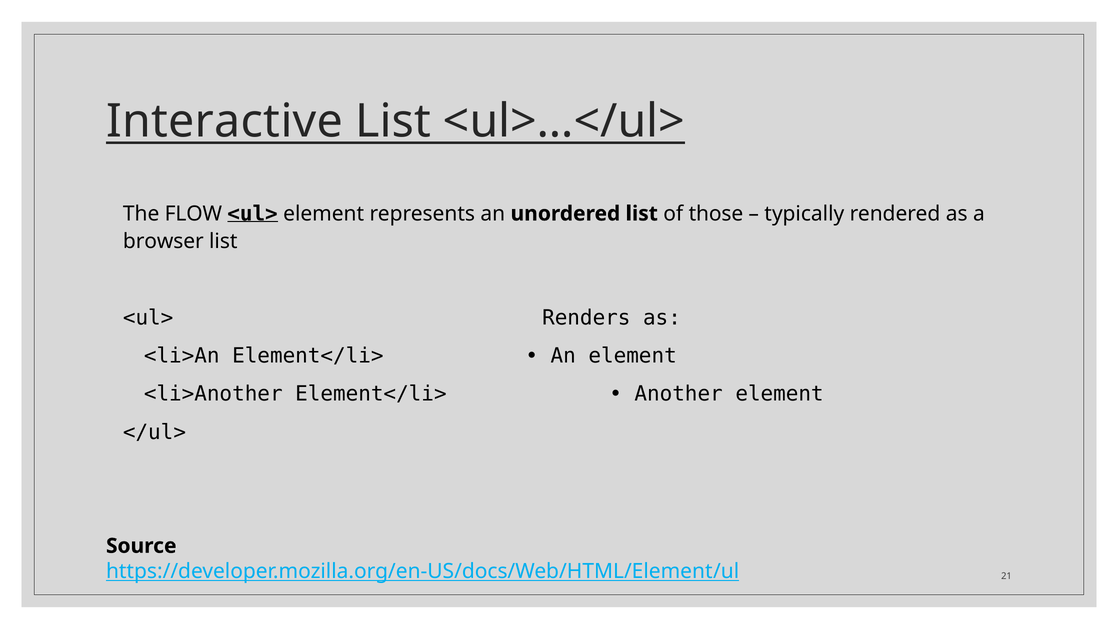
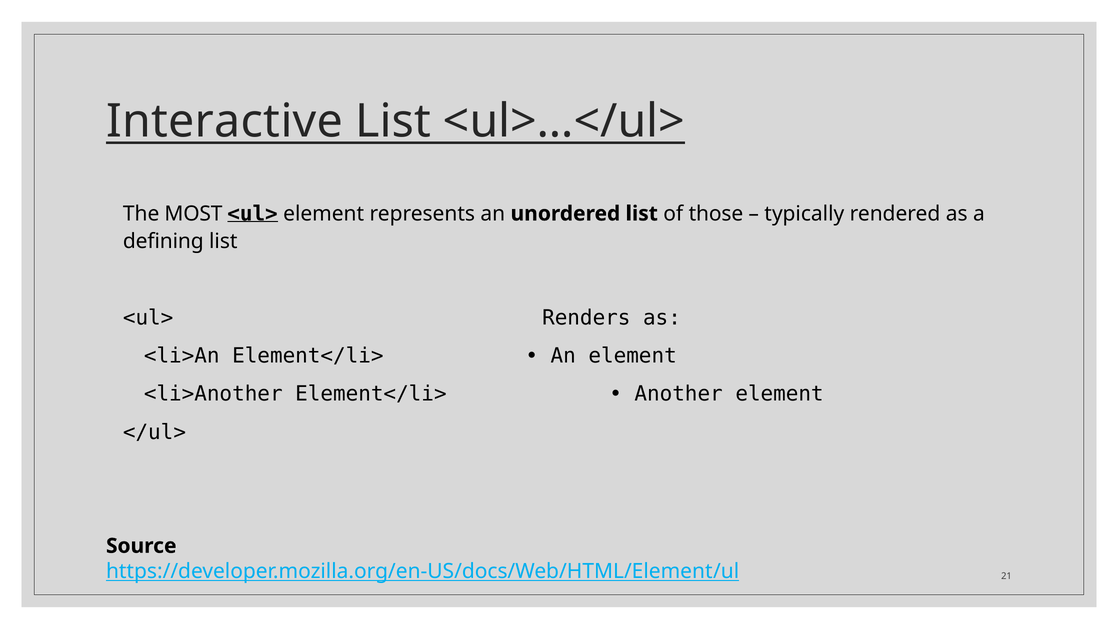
FLOW: FLOW -> MOST
browser: browser -> defining
